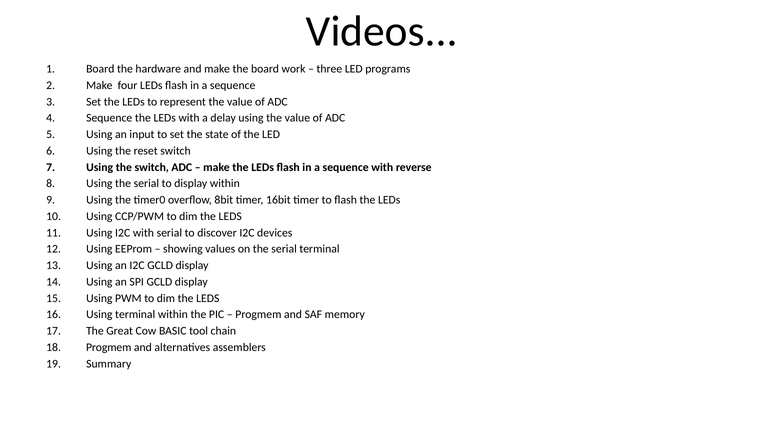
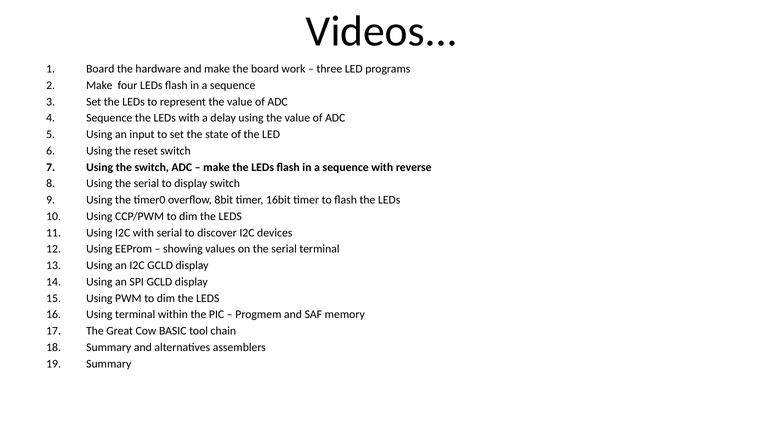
display within: within -> switch
Progmem at (109, 347): Progmem -> Summary
